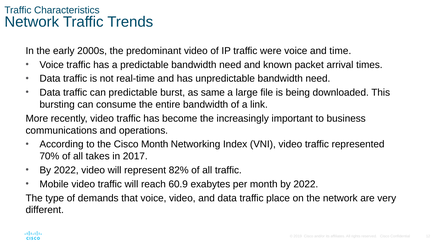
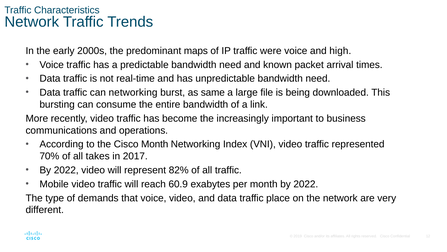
predominant video: video -> maps
time: time -> high
can predictable: predictable -> networking
